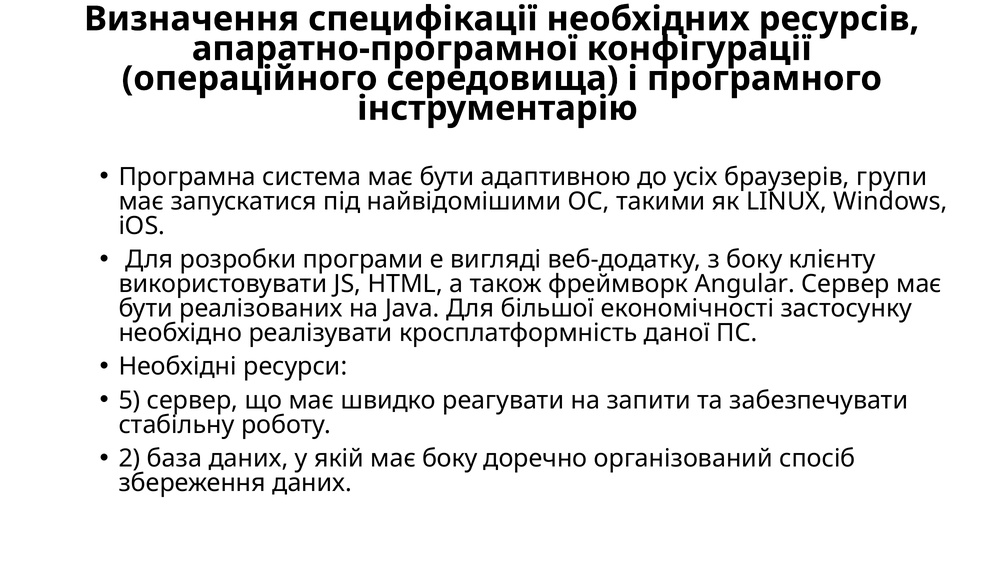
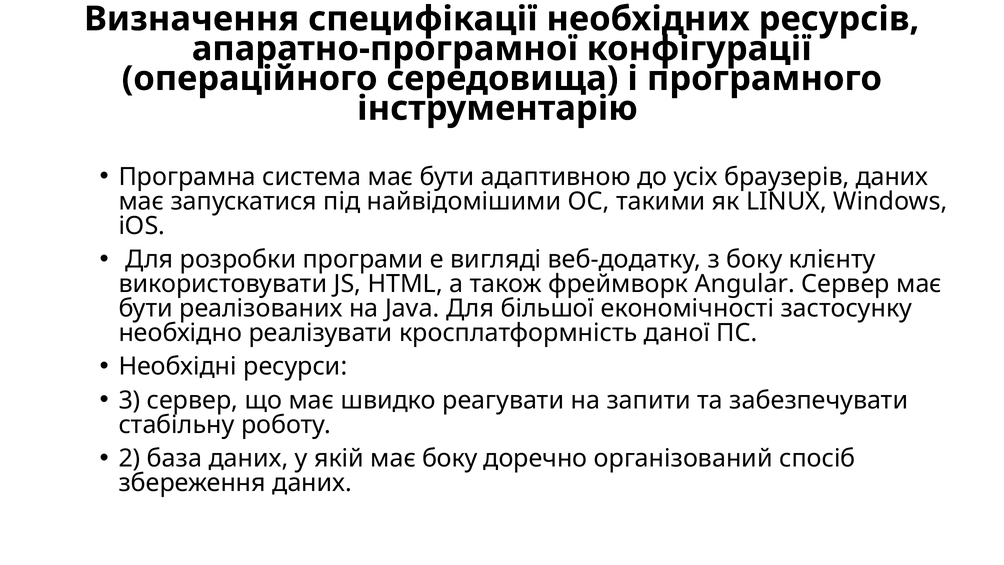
браузерів групи: групи -> даних
5: 5 -> 3
